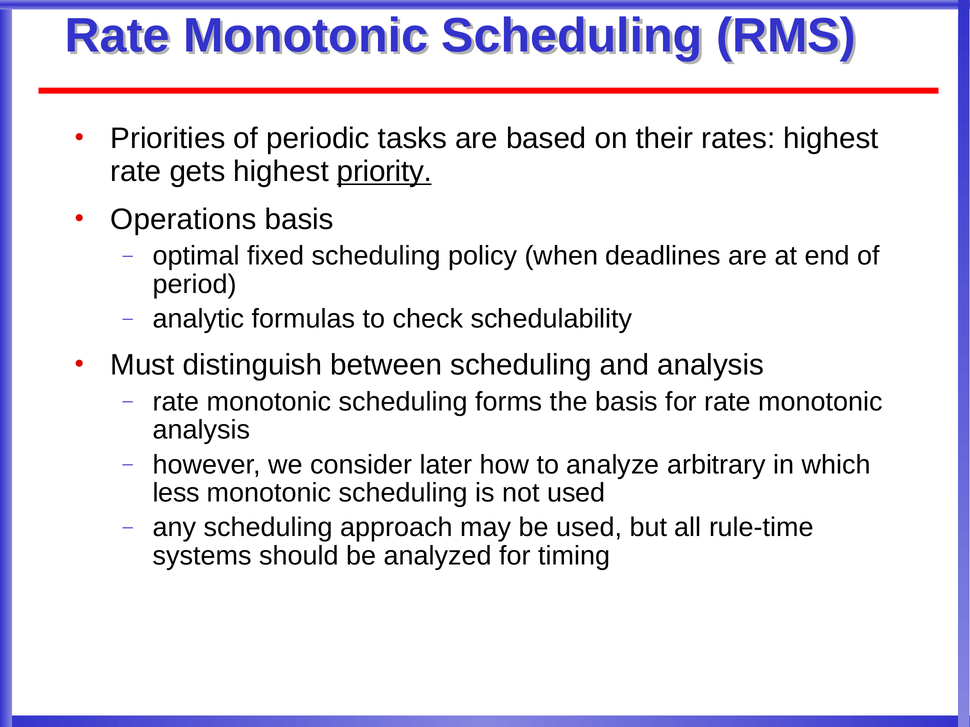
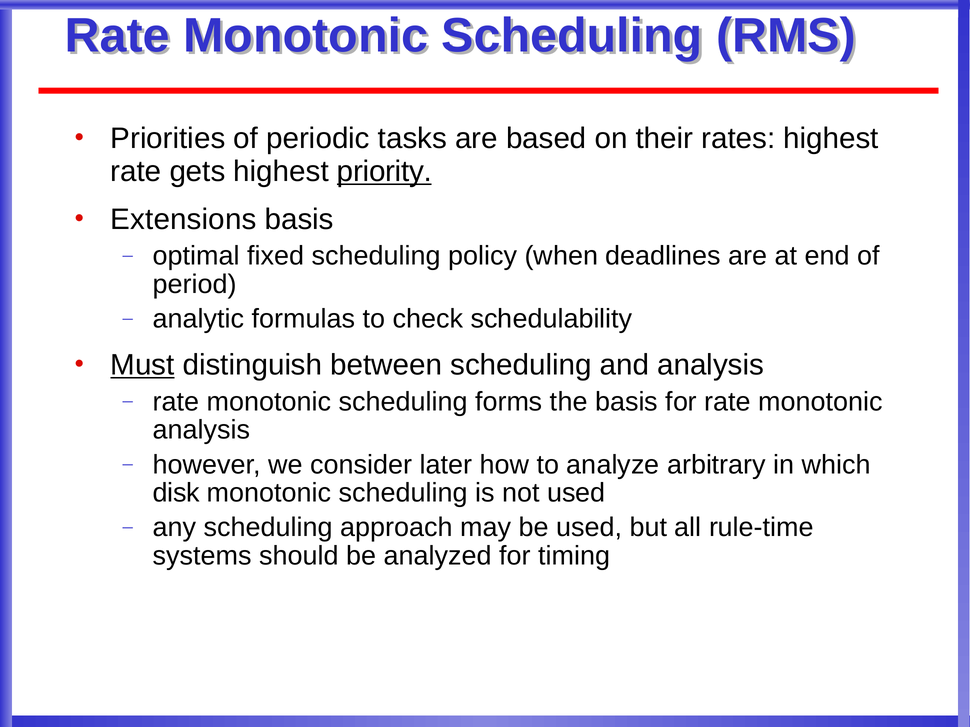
Operations: Operations -> Extensions
Must underline: none -> present
less: less -> disk
